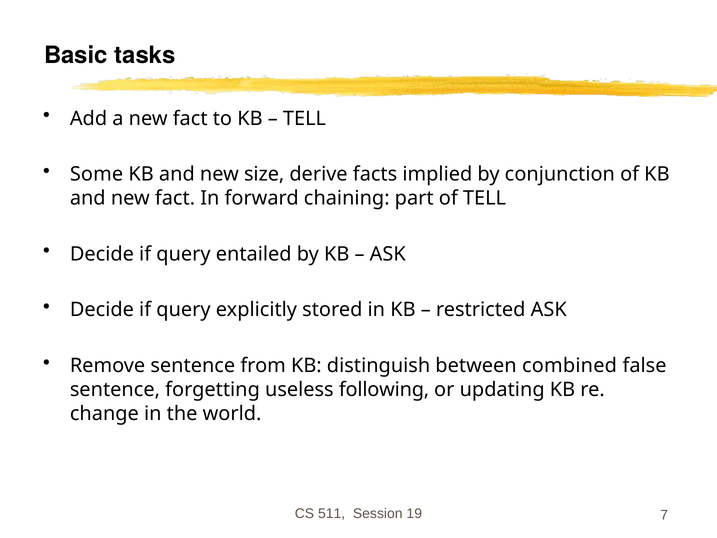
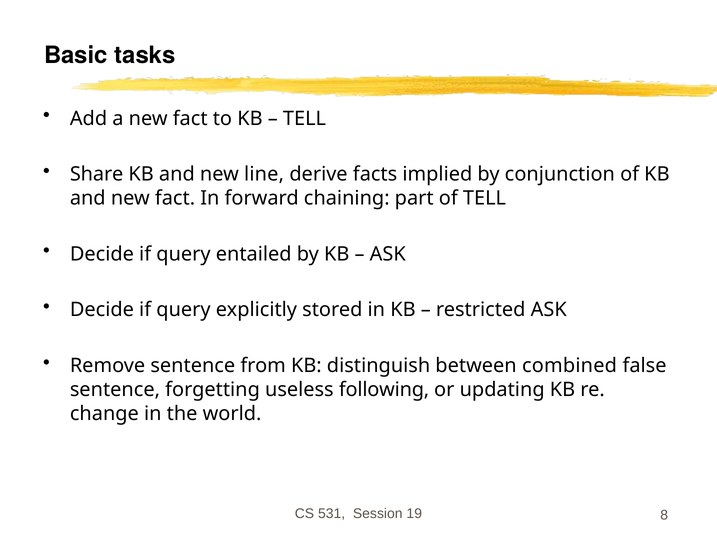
Some: Some -> Share
size: size -> line
511: 511 -> 531
7: 7 -> 8
